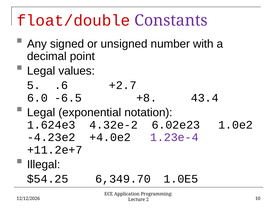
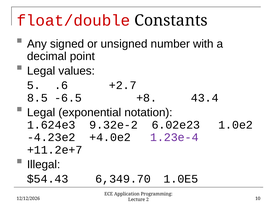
Constants colour: purple -> black
6.0: 6.0 -> 8.5
4.32e-2: 4.32e-2 -> 9.32e-2
$54.25: $54.25 -> $54.43
